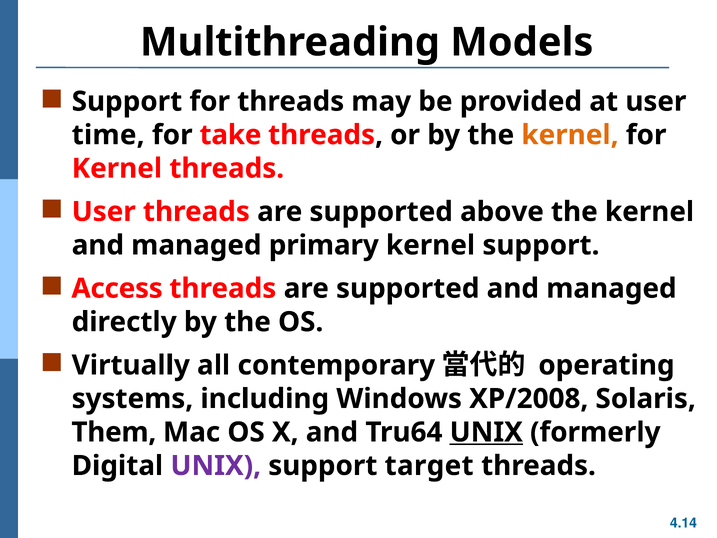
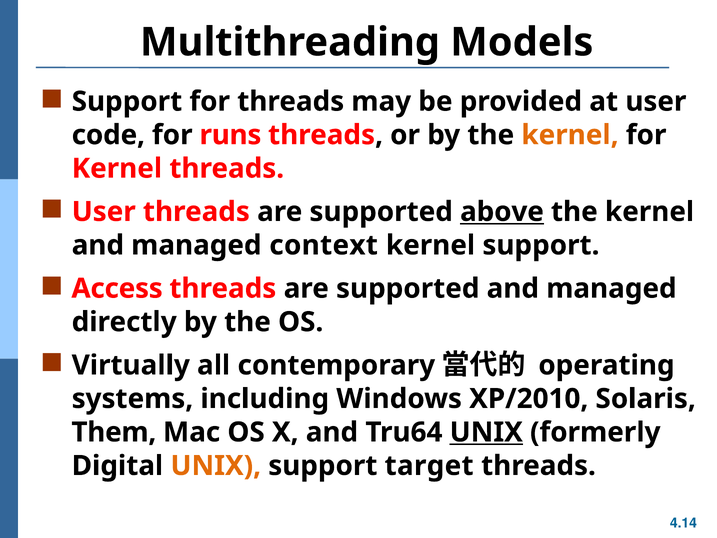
time: time -> code
take: take -> runs
above underline: none -> present
primary: primary -> context
XP/2008: XP/2008 -> XP/2010
UNIX at (216, 466) colour: purple -> orange
